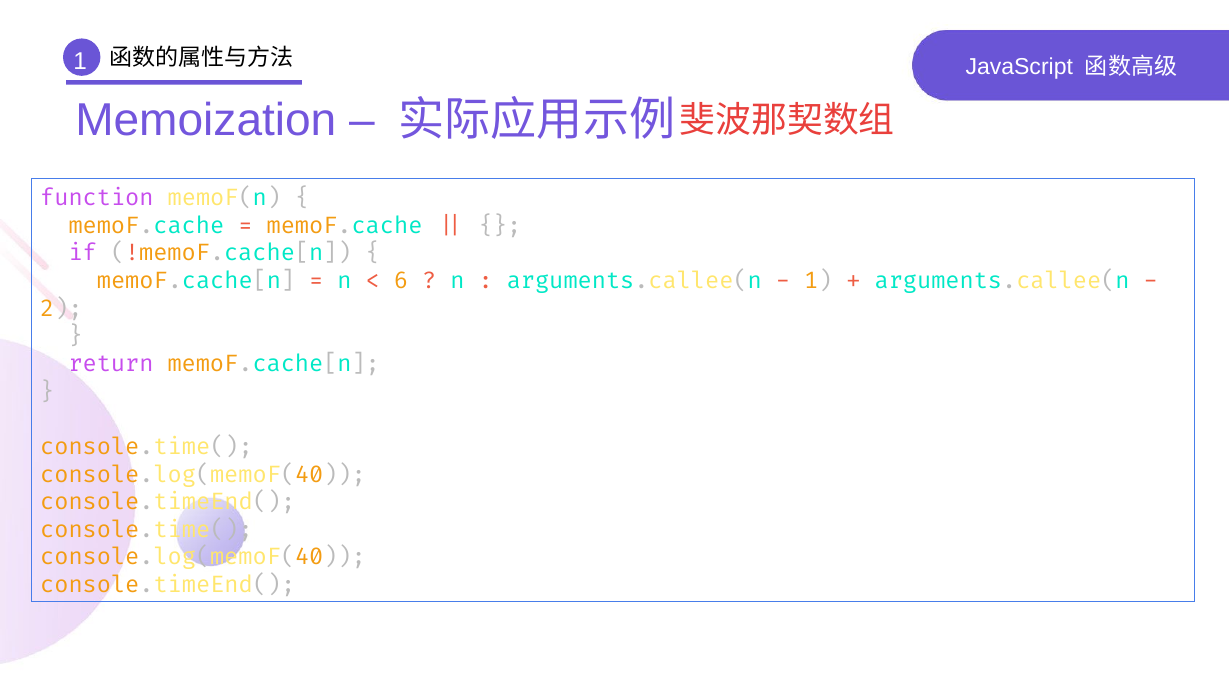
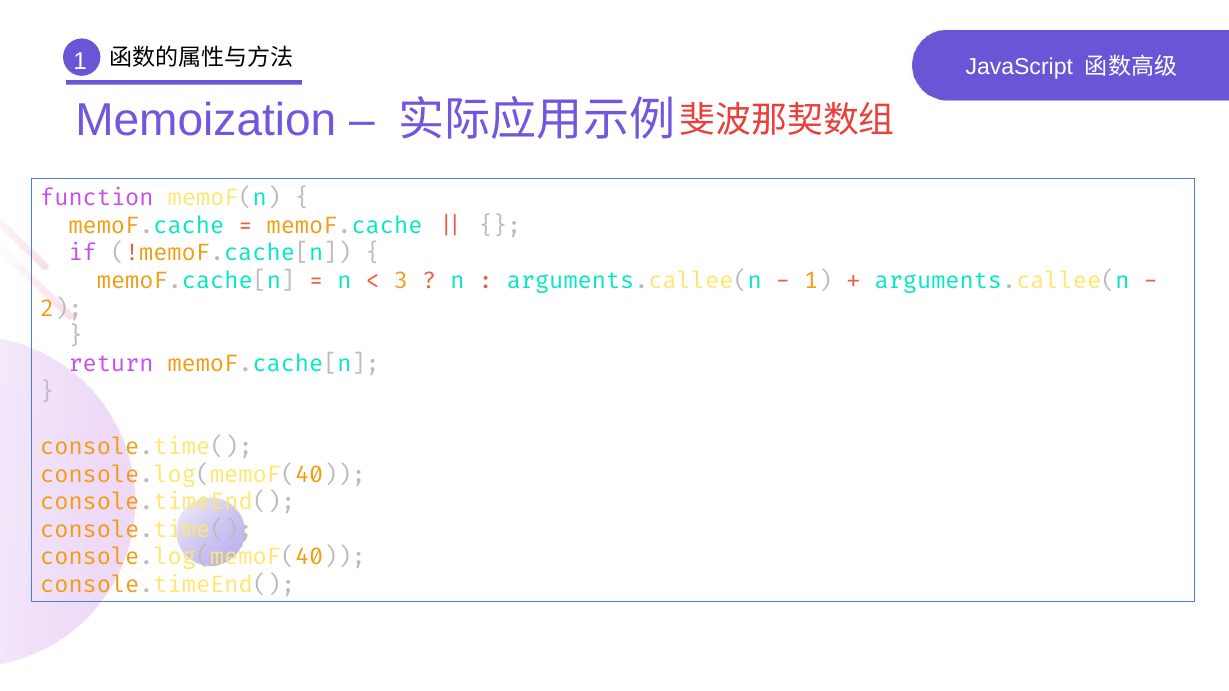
6: 6 -> 3
